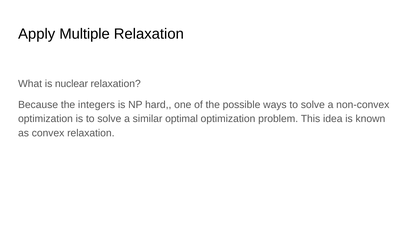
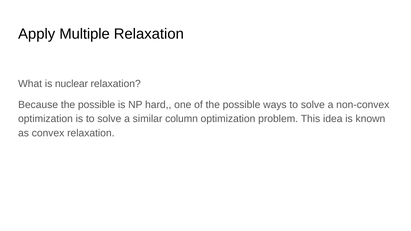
Because the integers: integers -> possible
optimal: optimal -> column
